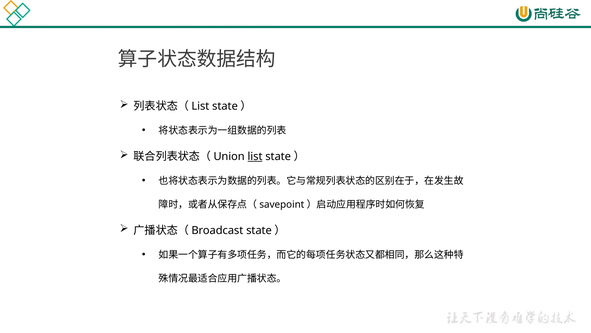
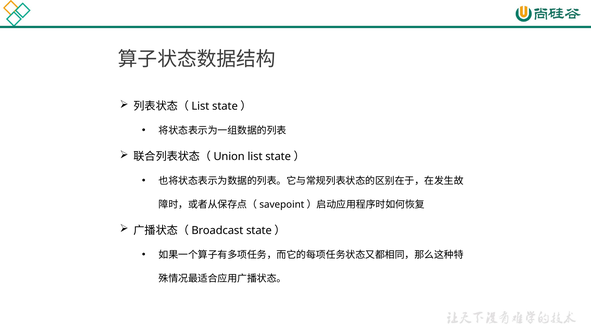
list underline: present -> none
